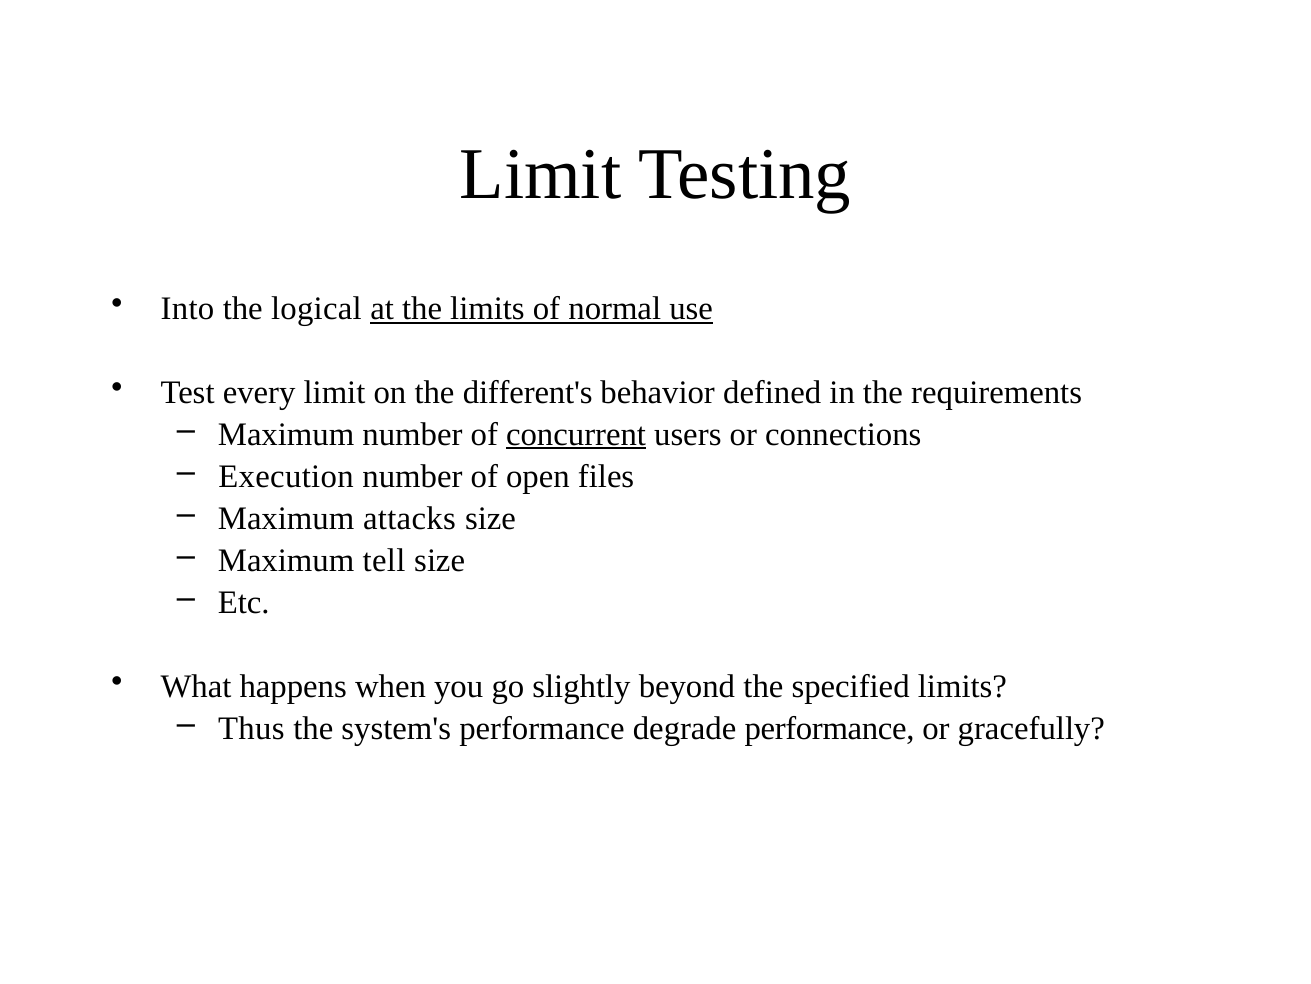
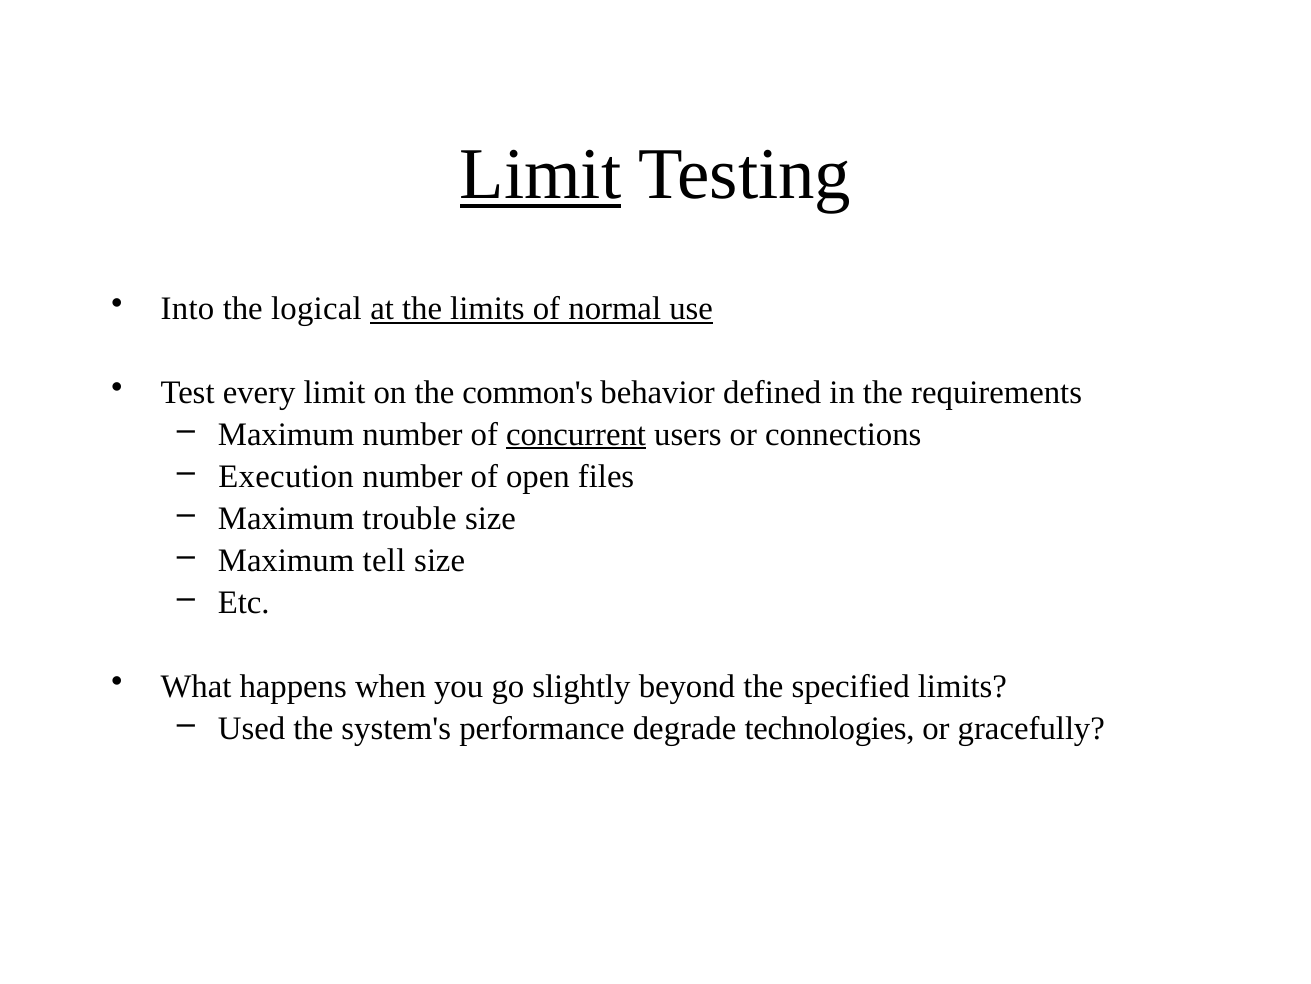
Limit at (540, 174) underline: none -> present
different's: different's -> common's
attacks: attacks -> trouble
Thus: Thus -> Used
degrade performance: performance -> technologies
